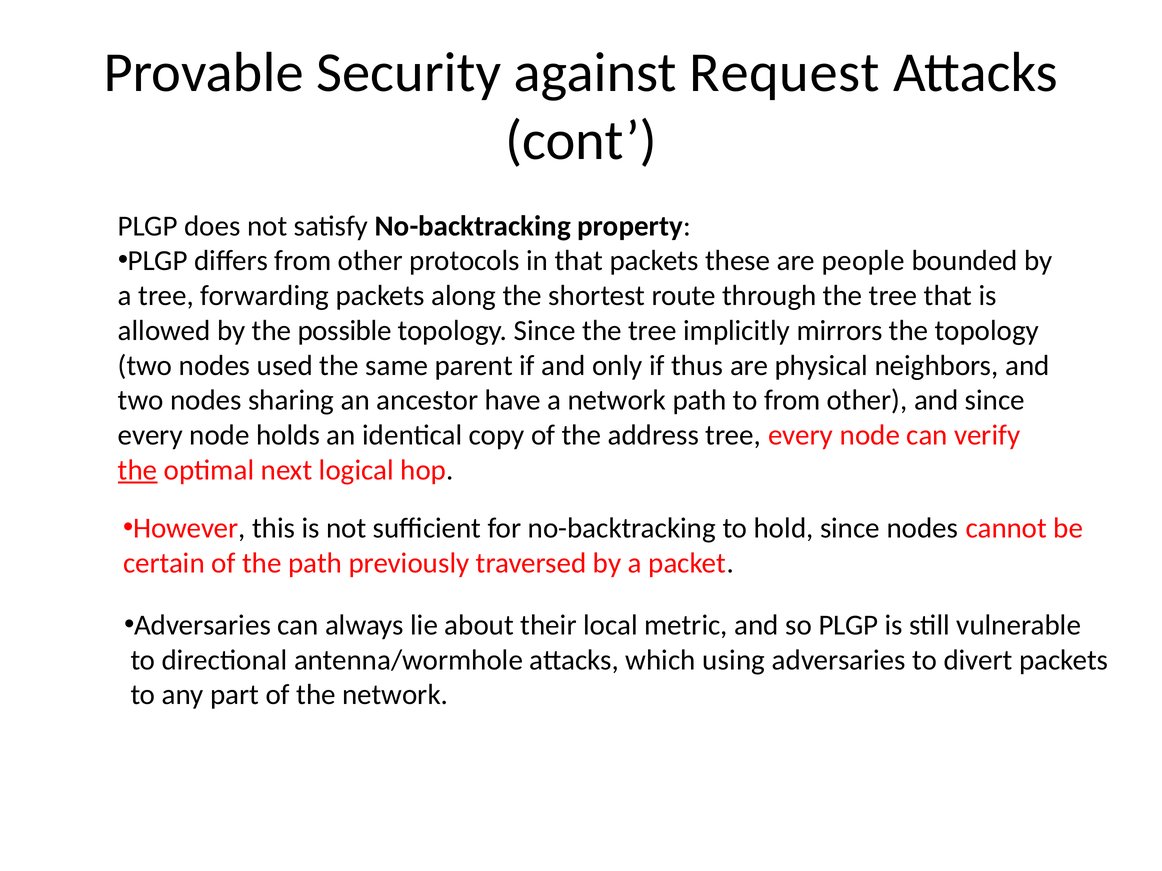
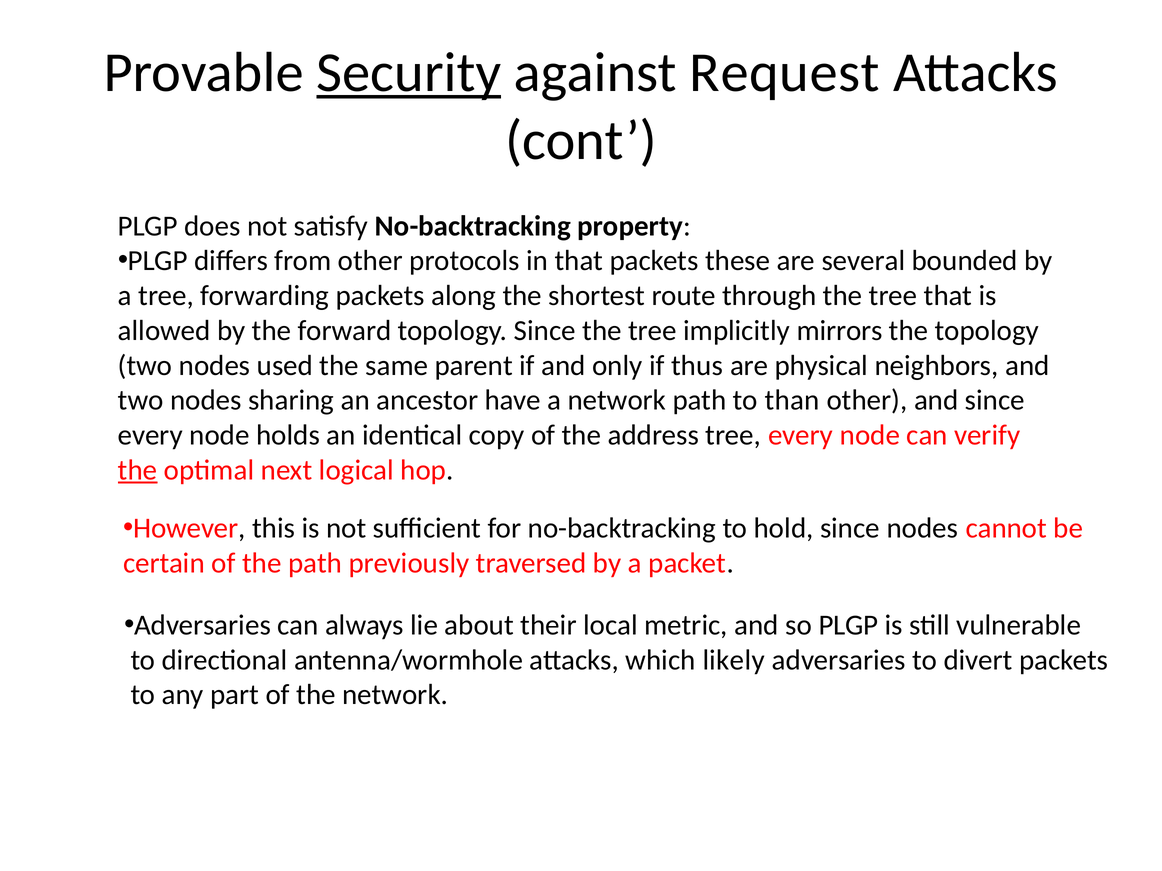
Security underline: none -> present
people: people -> several
possible: possible -> forward
to from: from -> than
using: using -> likely
